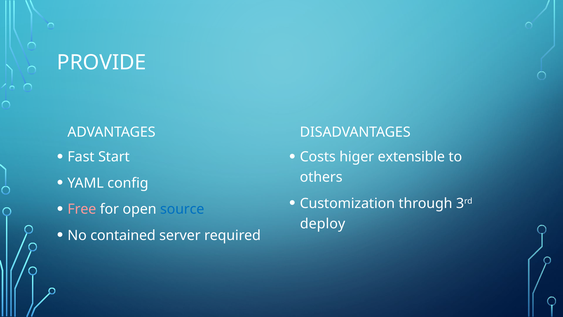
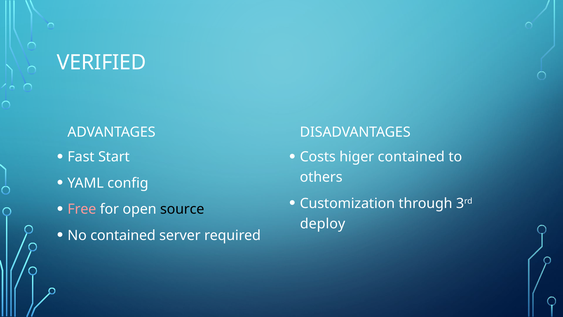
PROVIDE: PROVIDE -> VERIFIED
higer extensible: extensible -> contained
source colour: blue -> black
